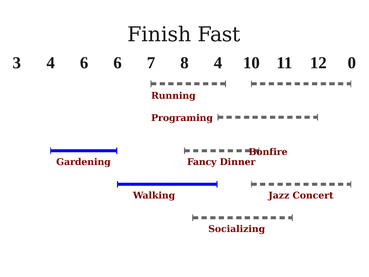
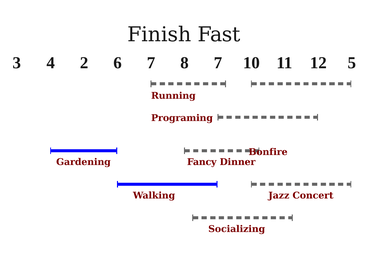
4 6: 6 -> 2
8 4: 4 -> 7
0: 0 -> 5
